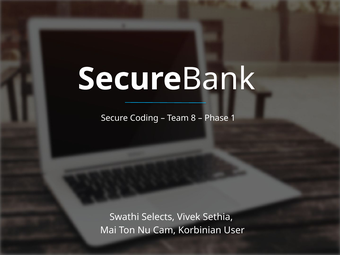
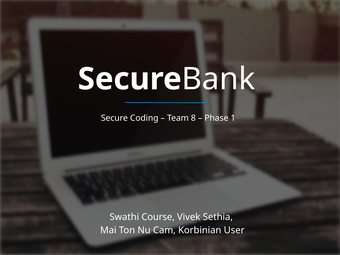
Selects: Selects -> Course
